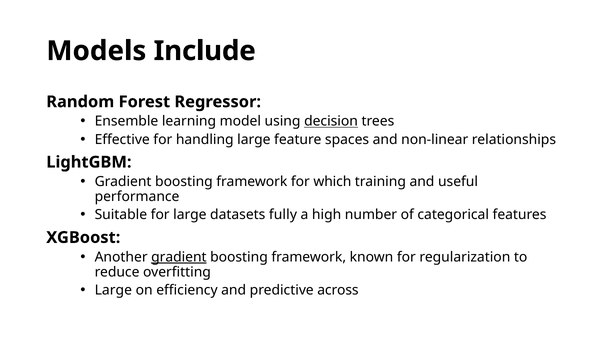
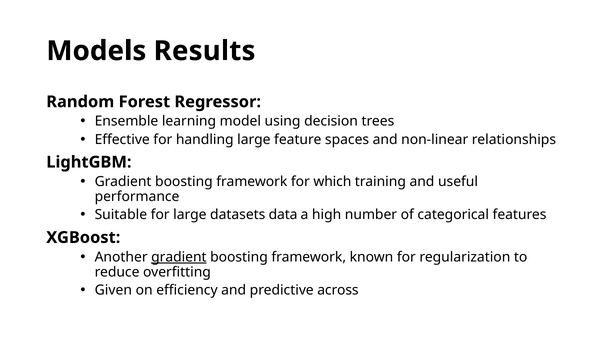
Include: Include -> Results
decision underline: present -> none
fully: fully -> data
Large at (113, 291): Large -> Given
